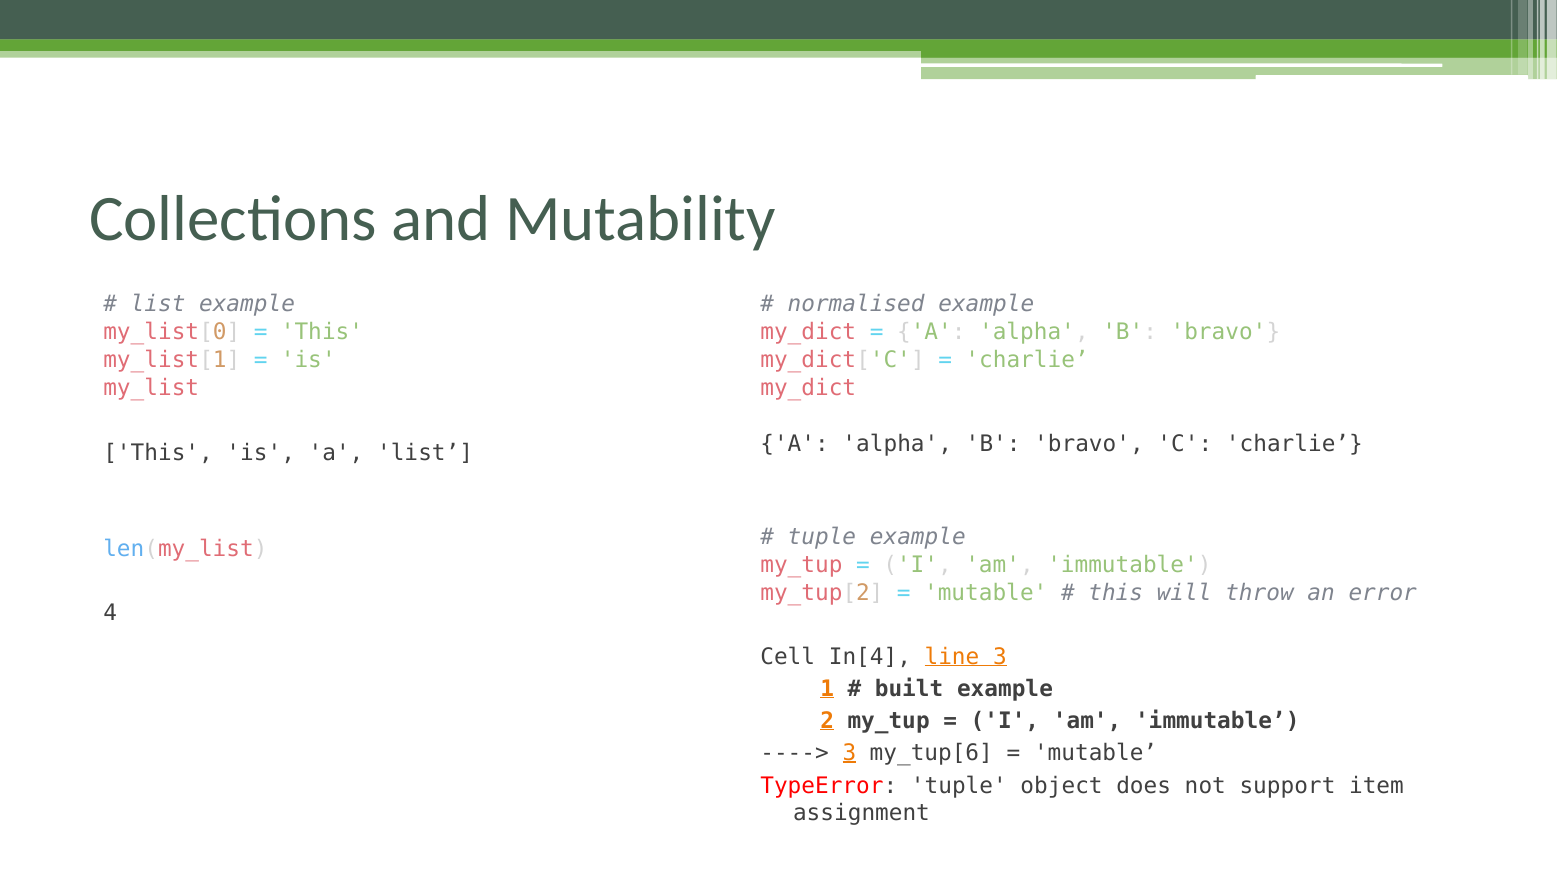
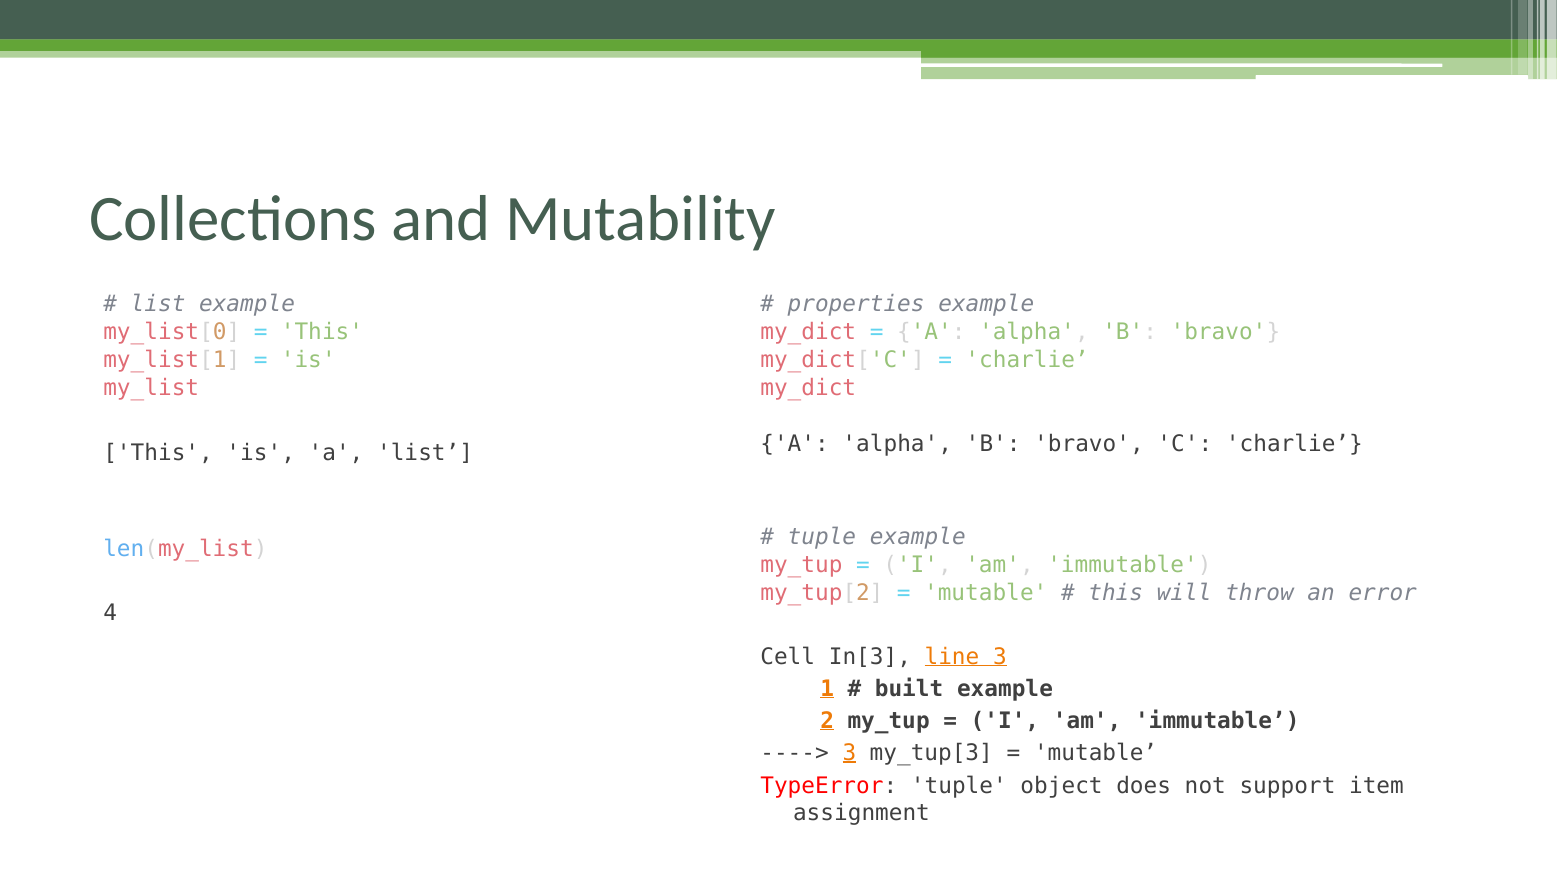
normalised: normalised -> properties
In[4: In[4 -> In[3
my_tup[6: my_tup[6 -> my_tup[3
